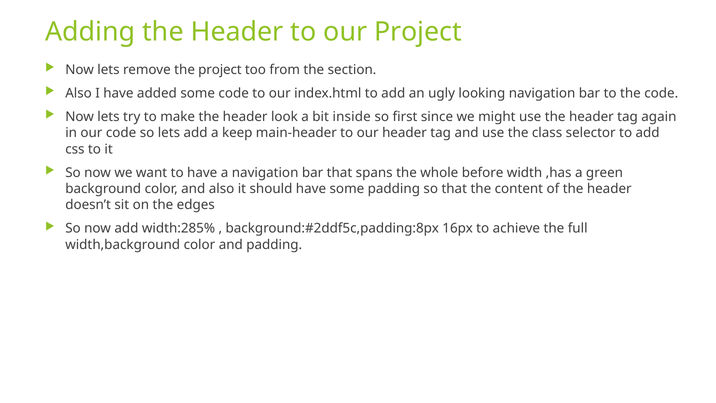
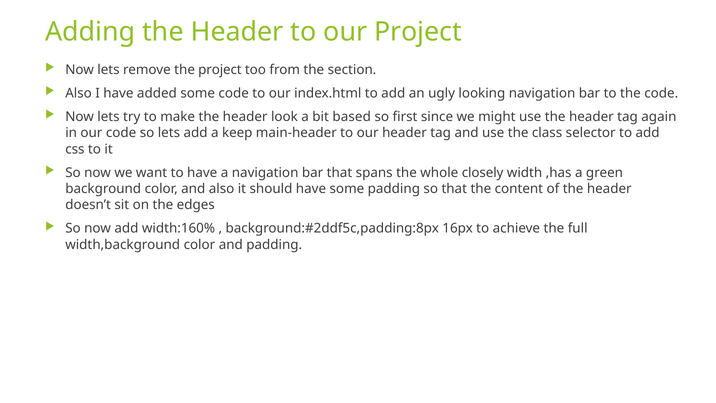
inside: inside -> based
before: before -> closely
width:285%: width:285% -> width:160%
